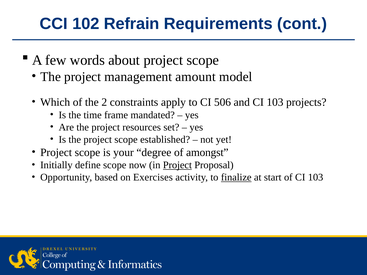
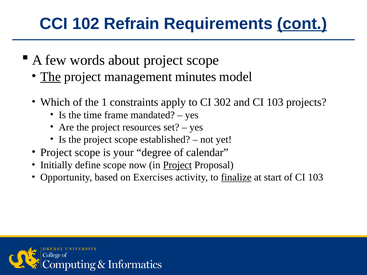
cont underline: none -> present
The at (51, 77) underline: none -> present
amount: amount -> minutes
2: 2 -> 1
506: 506 -> 302
amongst: amongst -> calendar
